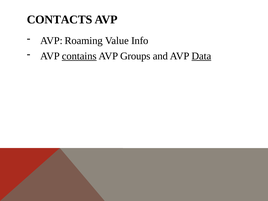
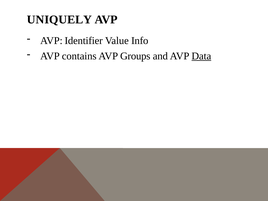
CONTACTS: CONTACTS -> UNIQUELY
Roaming: Roaming -> Identifier
contains underline: present -> none
